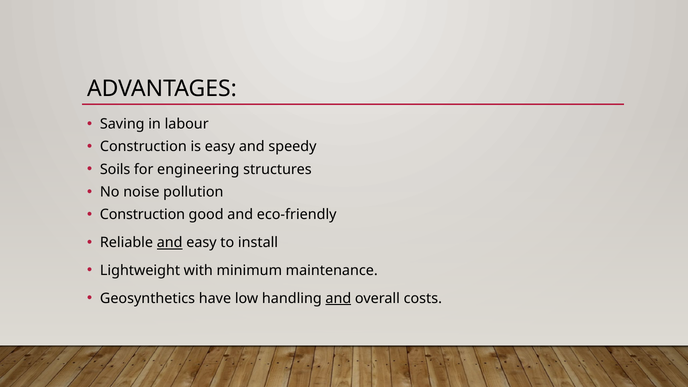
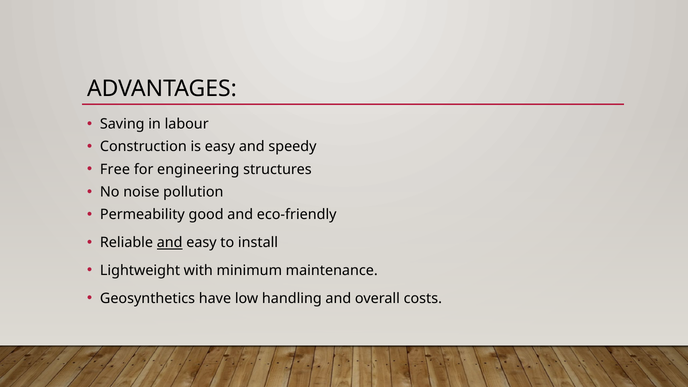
Soils: Soils -> Free
Construction at (142, 215): Construction -> Permeability
and at (338, 298) underline: present -> none
